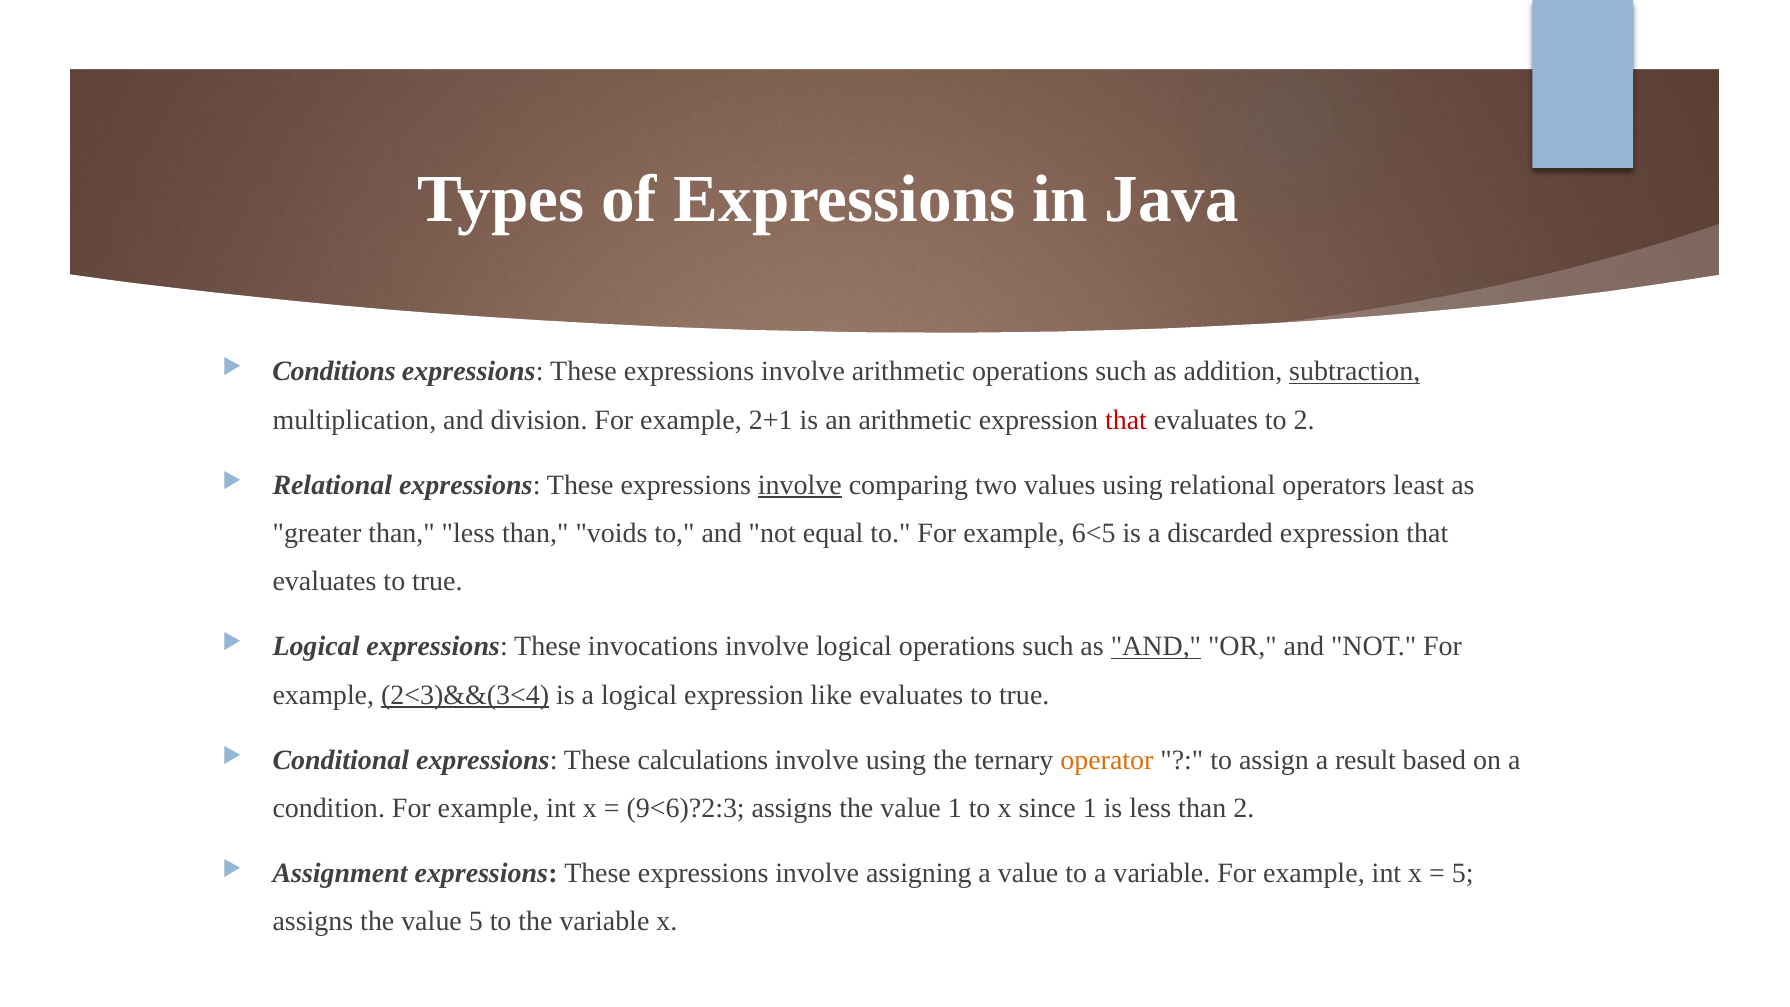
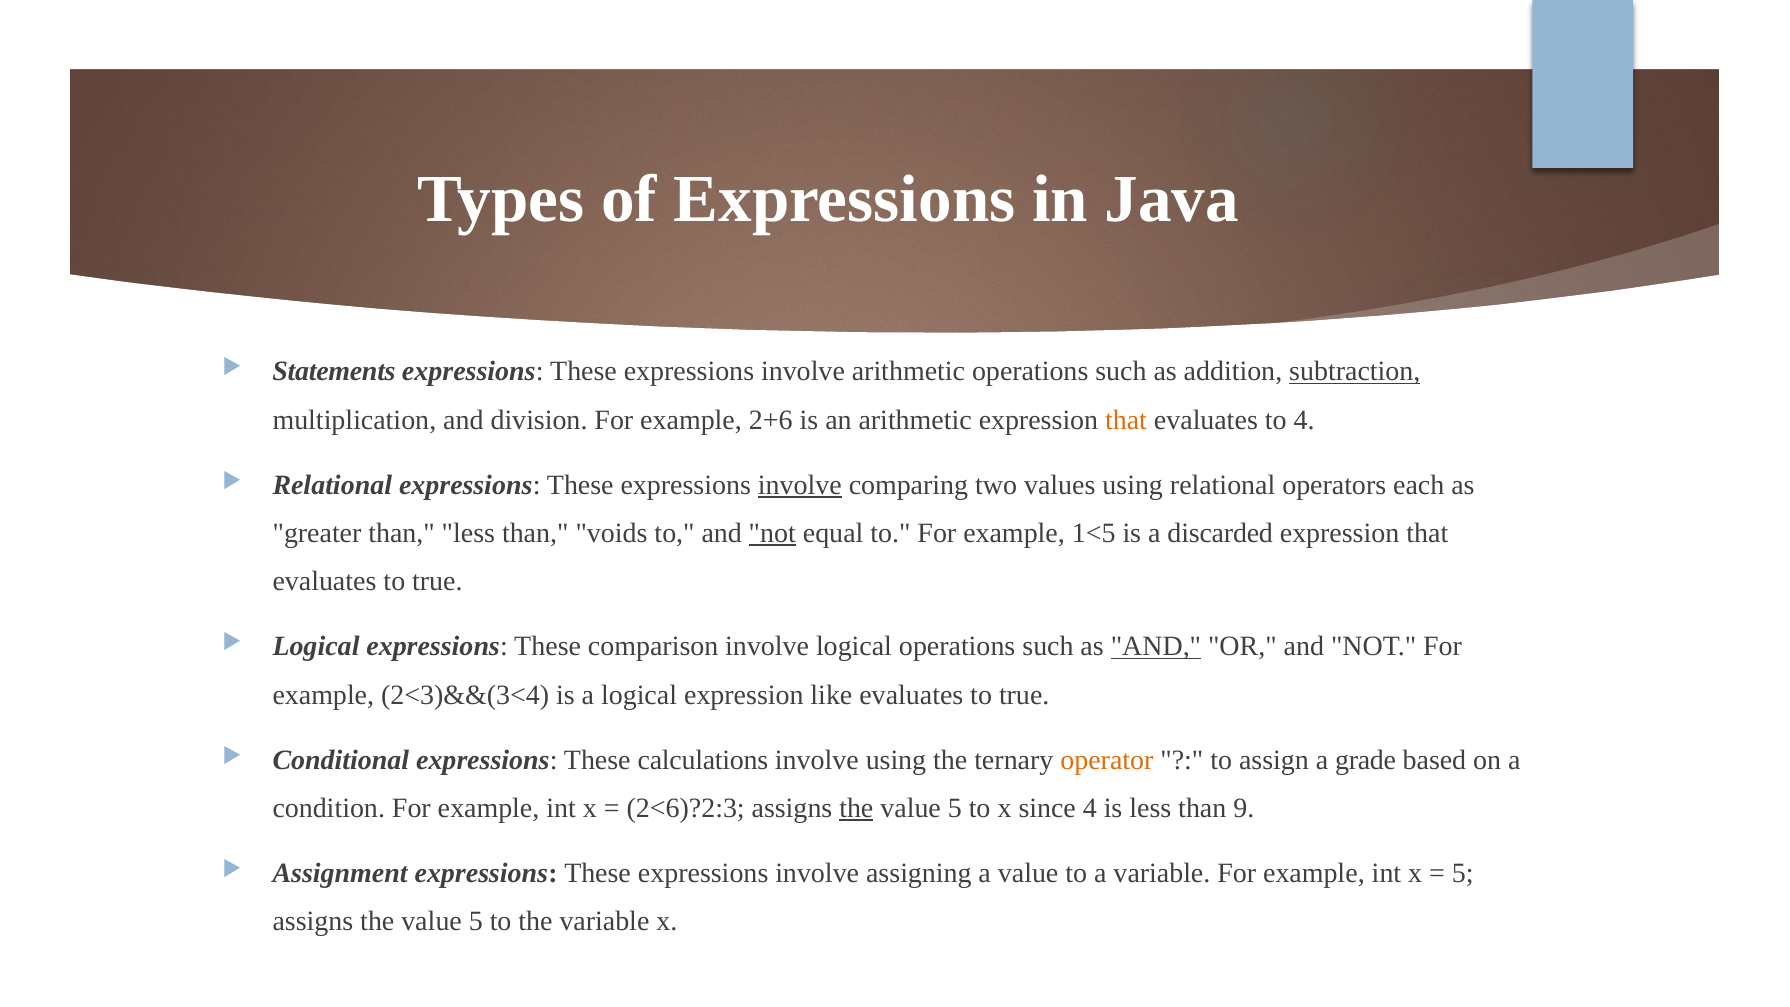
Conditions: Conditions -> Statements
2+1: 2+1 -> 2+6
that at (1126, 420) colour: red -> orange
to 2: 2 -> 4
least: least -> each
not at (772, 533) underline: none -> present
6<5: 6<5 -> 1<5
invocations: invocations -> comparison
2<3)&&(3<4 underline: present -> none
result: result -> grade
9<6)?2:3: 9<6)?2:3 -> 2<6)?2:3
the at (856, 808) underline: none -> present
1 at (955, 808): 1 -> 5
since 1: 1 -> 4
than 2: 2 -> 9
